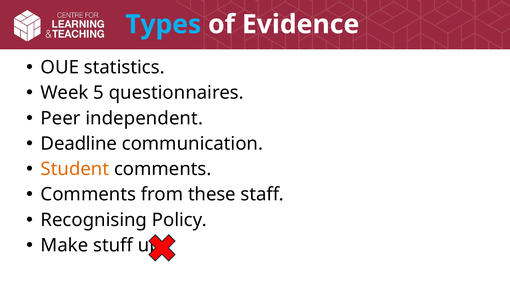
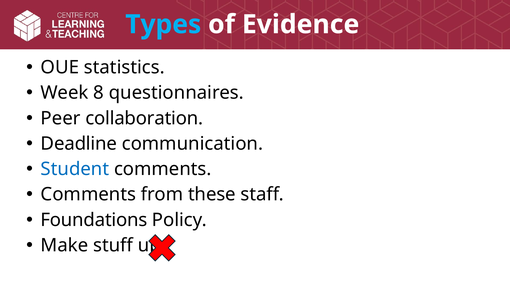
5: 5 -> 8
independent: independent -> collaboration
Student colour: orange -> blue
Recognising: Recognising -> Foundations
